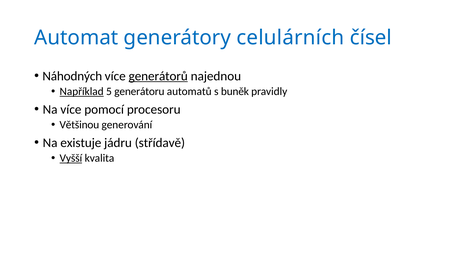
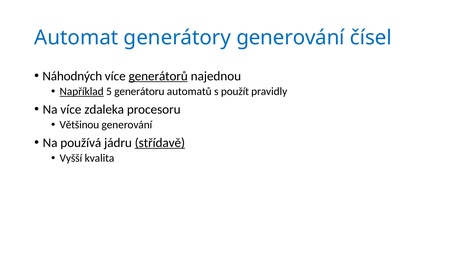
generátory celulárních: celulárních -> generování
buněk: buněk -> použít
pomocí: pomocí -> zdaleka
existuje: existuje -> používá
střídavě underline: none -> present
Vyšší underline: present -> none
